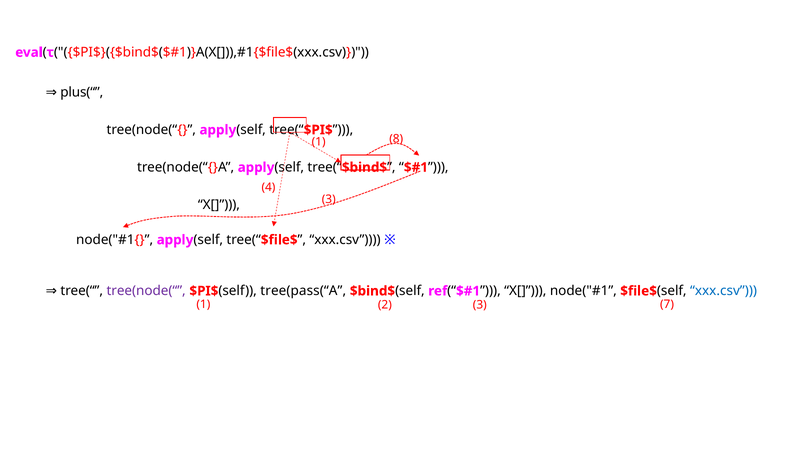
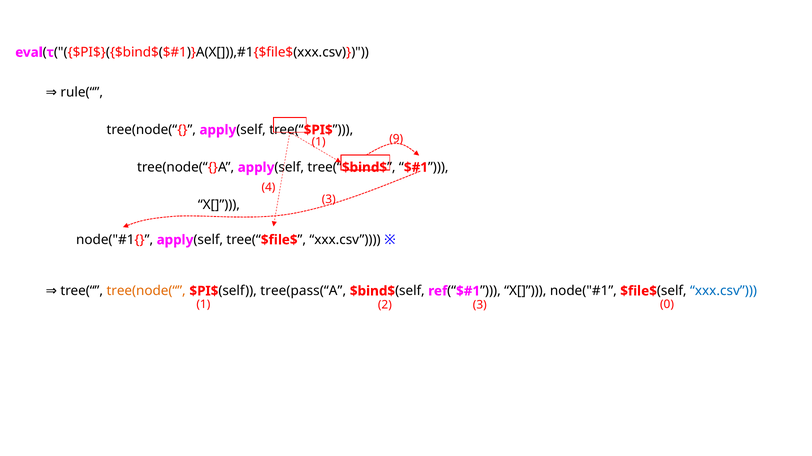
plus(“: plus(“ -> rule(“
8: 8 -> 9
tree(node(“ colour: purple -> orange
7: 7 -> 0
